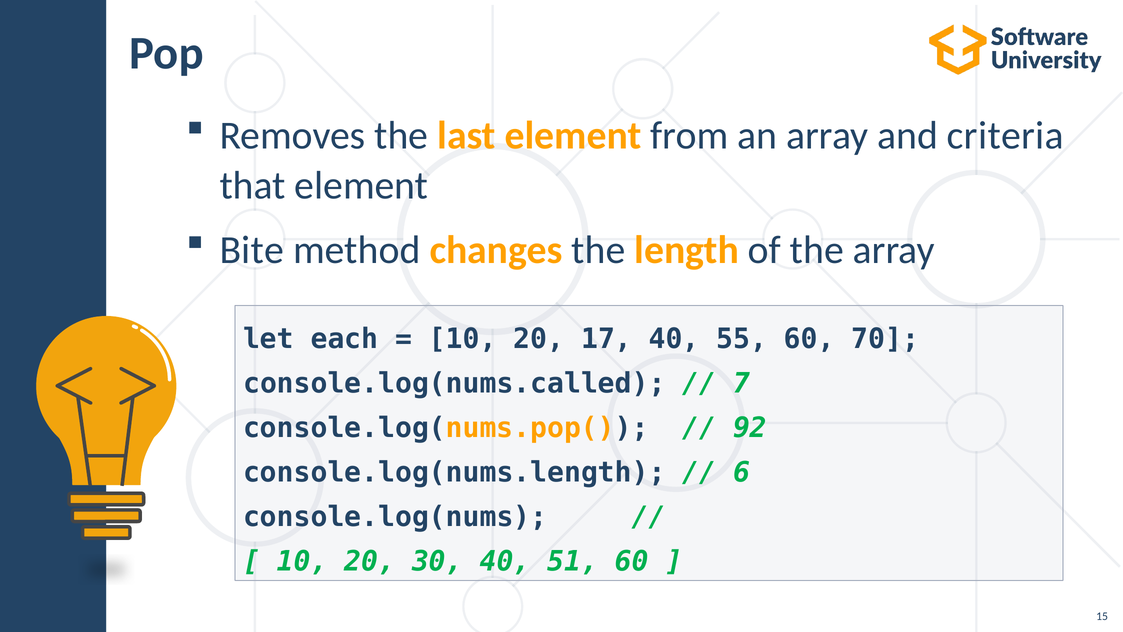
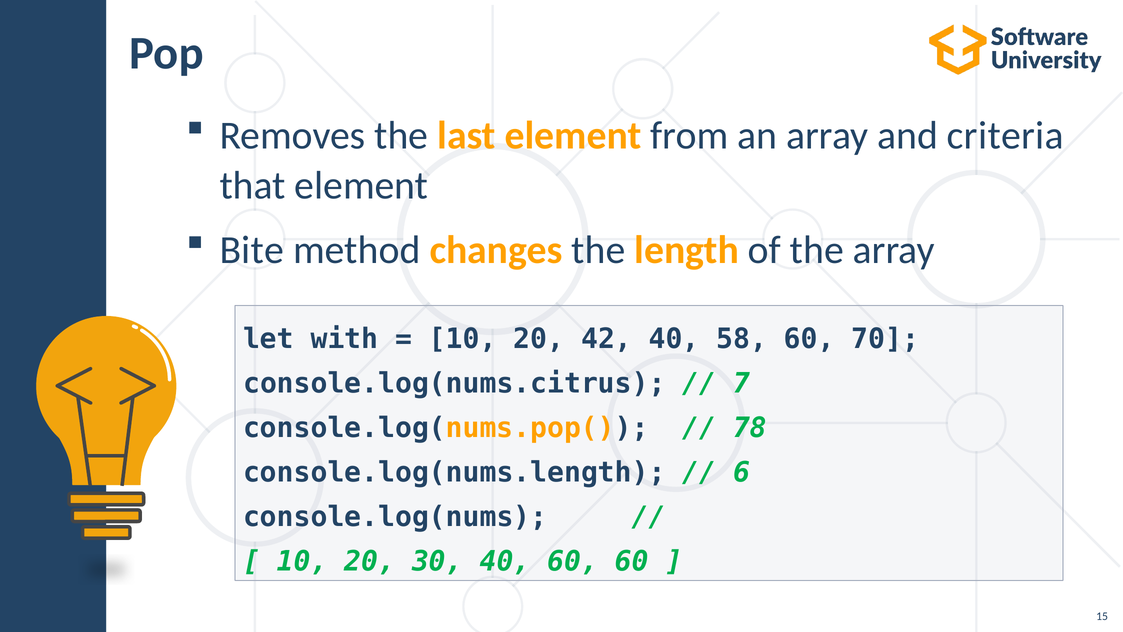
each: each -> with
17: 17 -> 42
55: 55 -> 58
console.log(nums.called: console.log(nums.called -> console.log(nums.citrus
92: 92 -> 78
40 51: 51 -> 60
